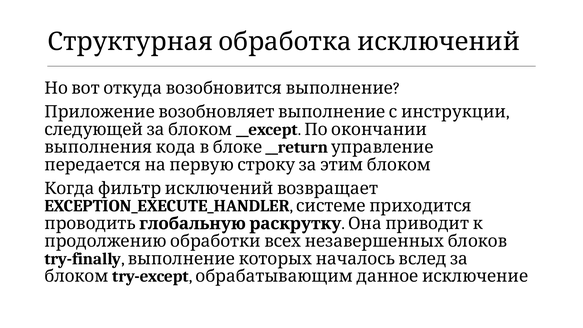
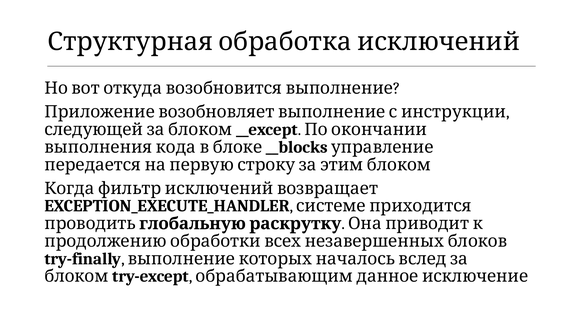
__return: __return -> __blocks
